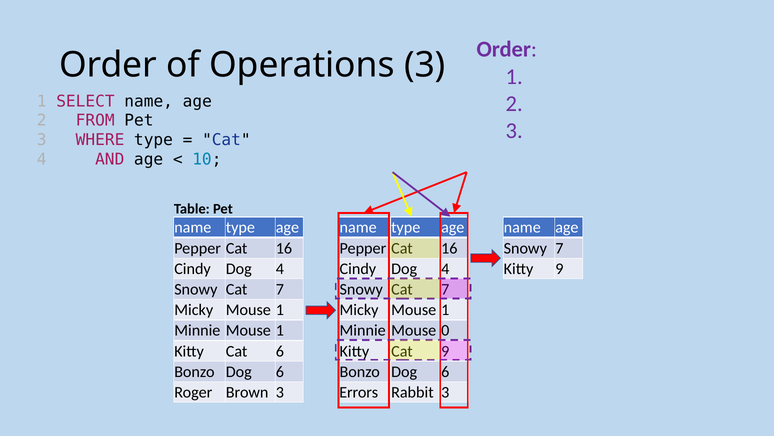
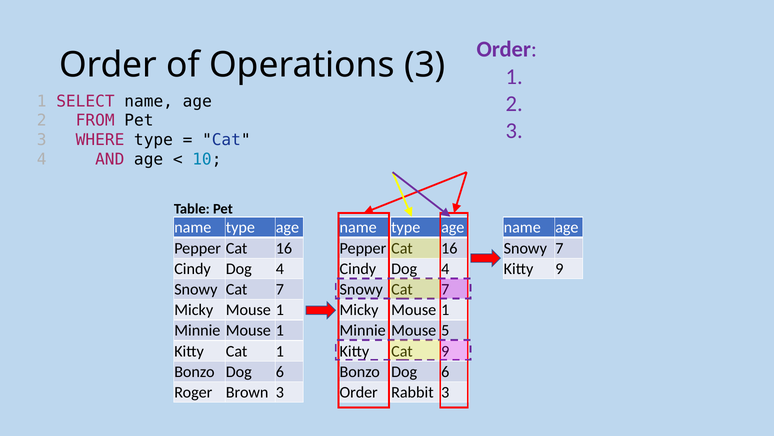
0: 0 -> 5
Cat 6: 6 -> 1
Errors at (359, 392): Errors -> Order
